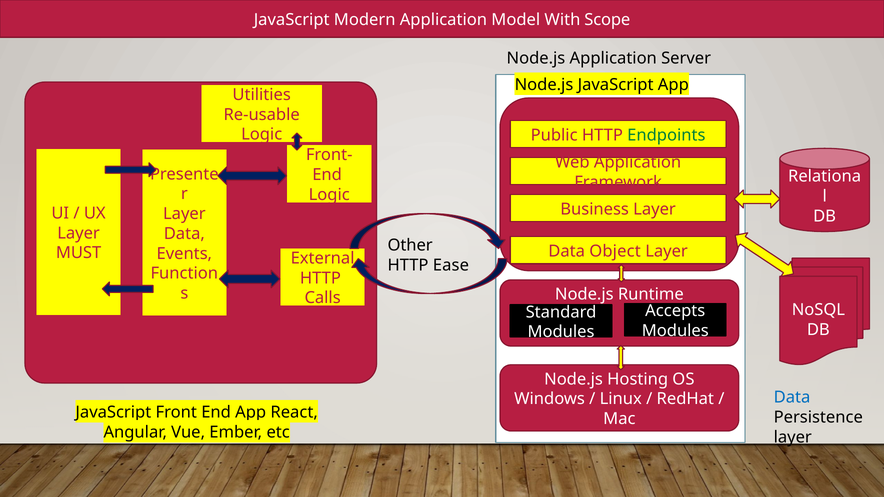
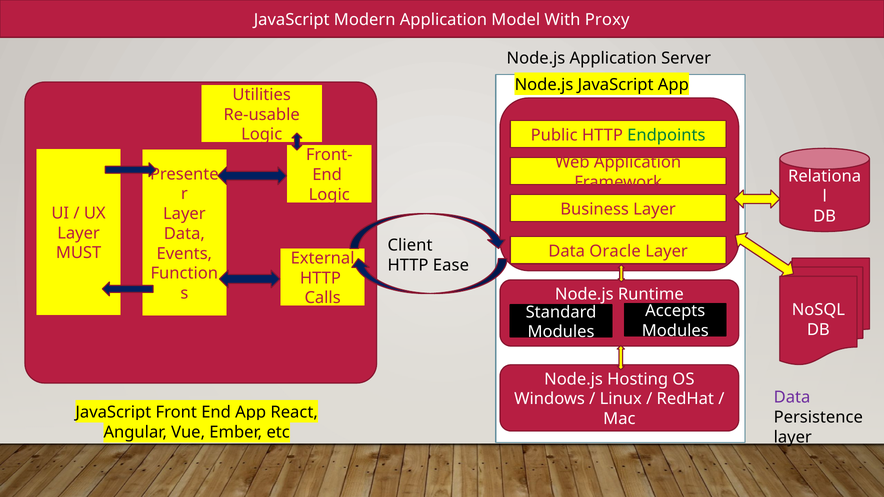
Scope: Scope -> Proxy
Other: Other -> Client
Object: Object -> Oracle
Data at (792, 398) colour: blue -> purple
